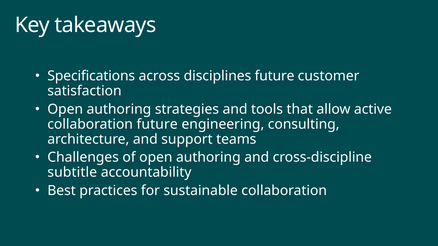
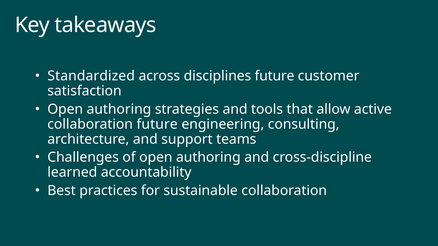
Specifications: Specifications -> Standardized
subtitle: subtitle -> learned
